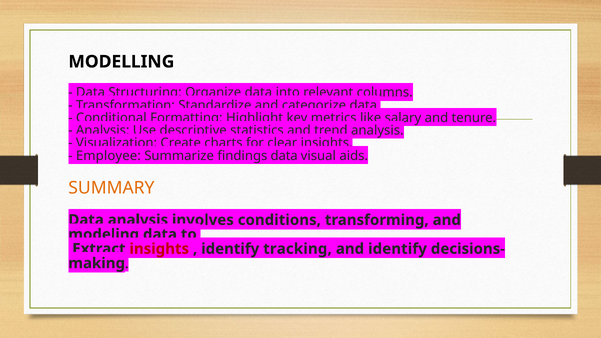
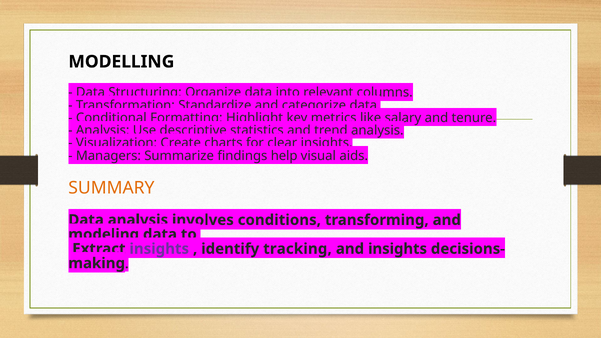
Employee: Employee -> Managers
findings data: data -> help
insights at (159, 249) colour: red -> purple
and identify: identify -> insights
